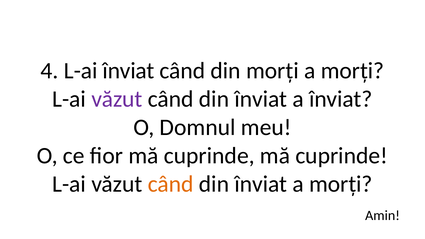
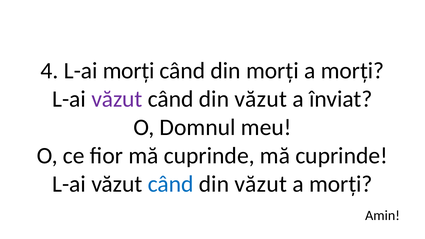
L-ai înviat: înviat -> morți
înviat at (261, 99): înviat -> văzut
când at (171, 184) colour: orange -> blue
înviat at (261, 184): înviat -> văzut
